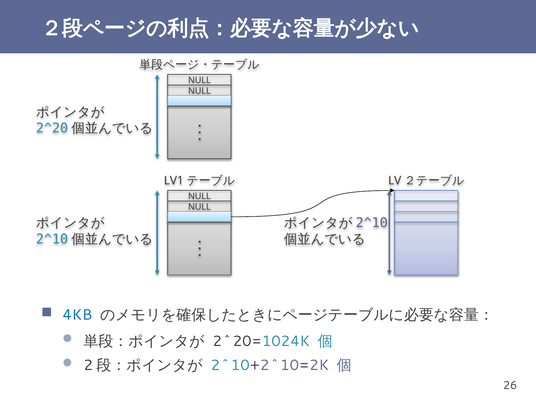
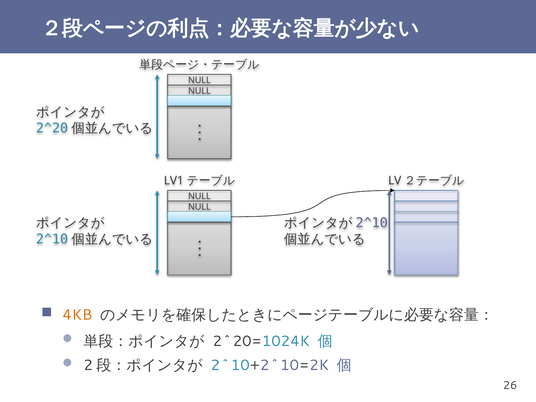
4KB colour: blue -> orange
